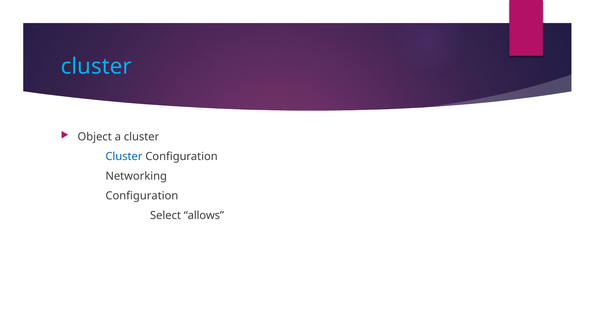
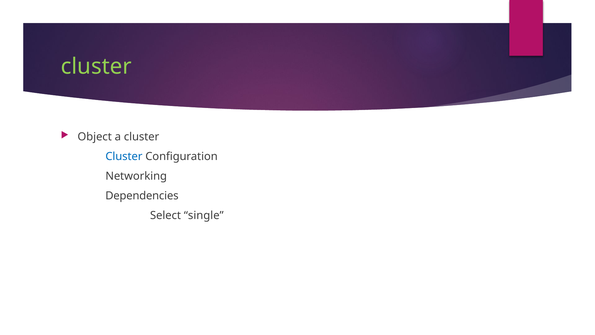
cluster at (96, 66) colour: light blue -> light green
Configuration at (142, 196): Configuration -> Dependencies
allows: allows -> single
